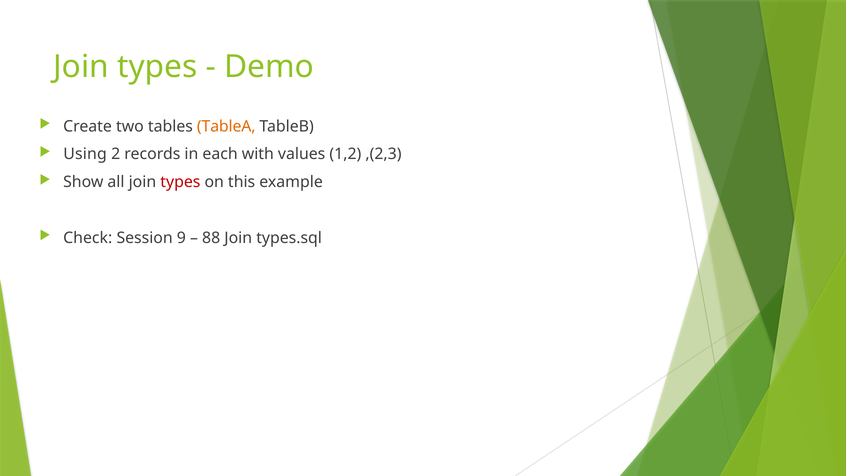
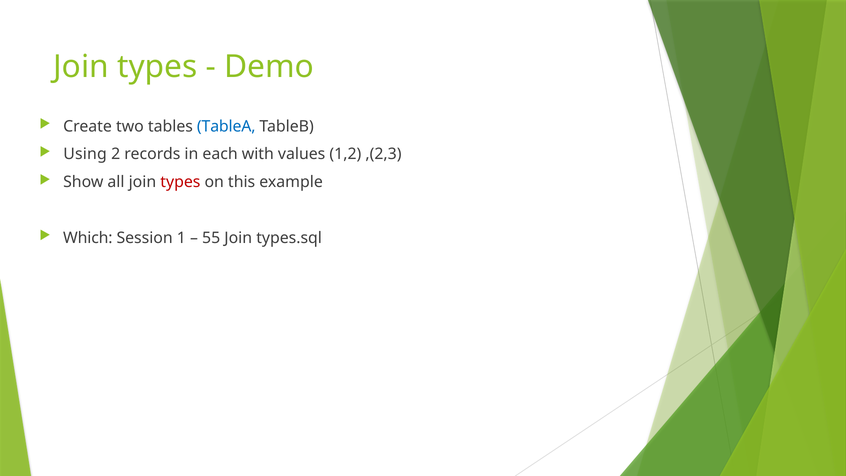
TableA colour: orange -> blue
Check: Check -> Which
9: 9 -> 1
88: 88 -> 55
